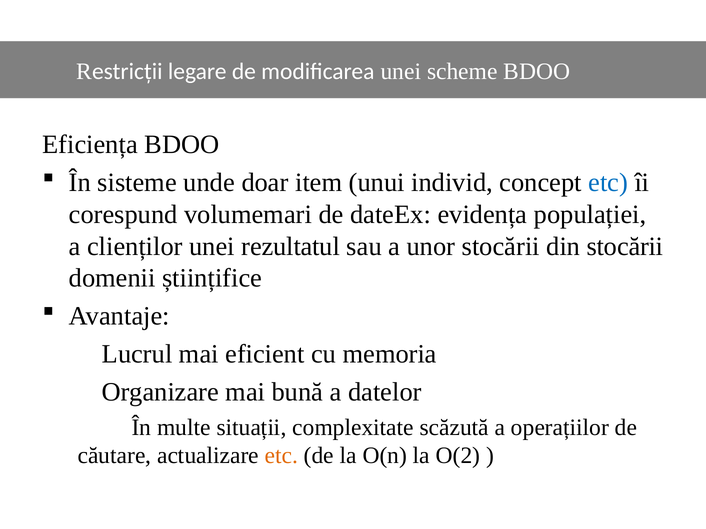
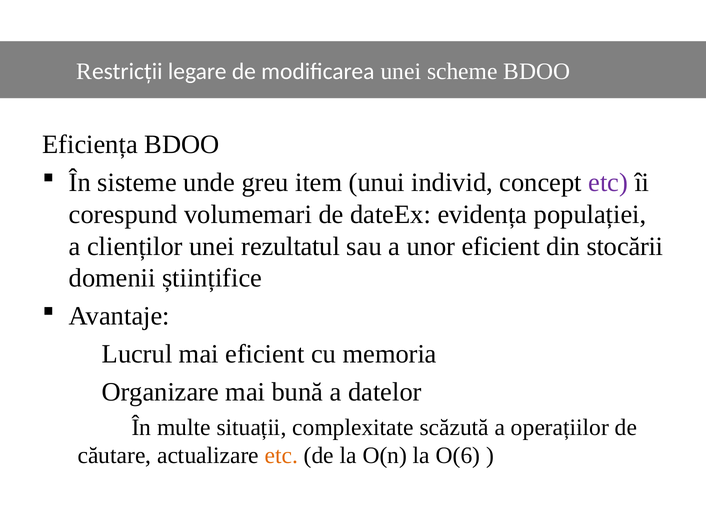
doar: doar -> greu
etc at (608, 183) colour: blue -> purple
unor stocării: stocării -> eficient
O(2: O(2 -> O(6
